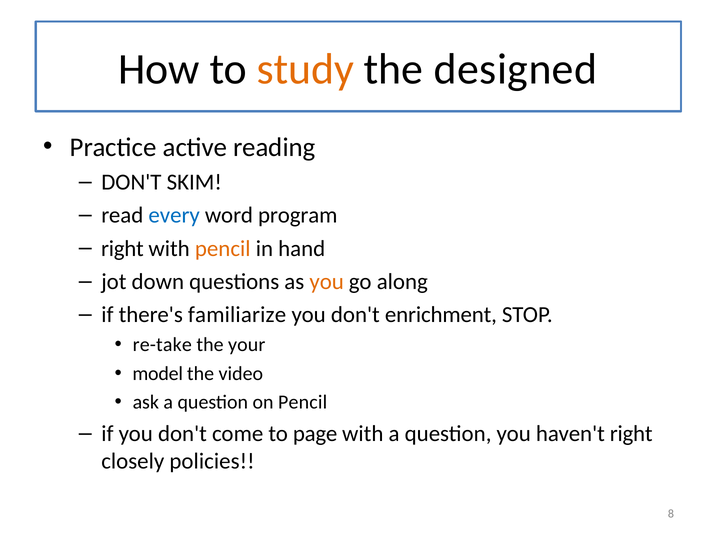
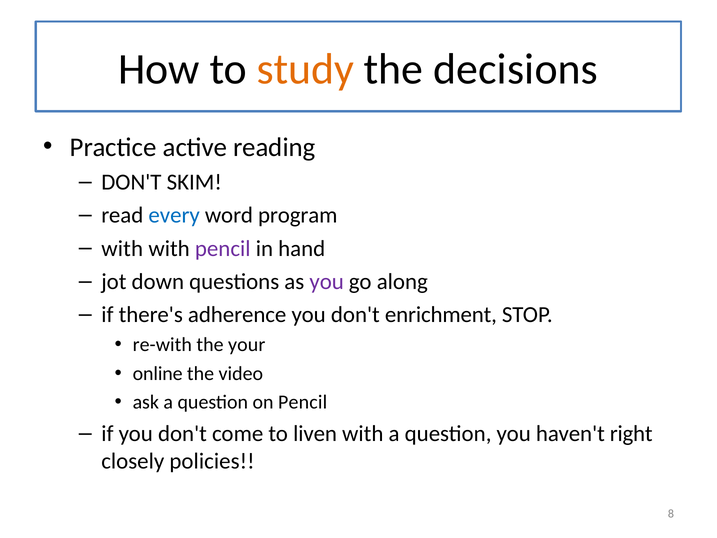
designed: designed -> decisions
right at (122, 248): right -> with
pencil at (223, 248) colour: orange -> purple
you at (327, 281) colour: orange -> purple
familiarize: familiarize -> adherence
re-take: re-take -> re-with
model: model -> online
page: page -> liven
